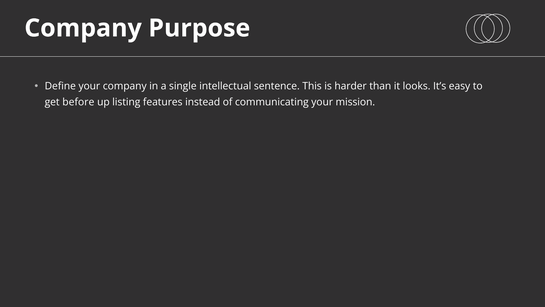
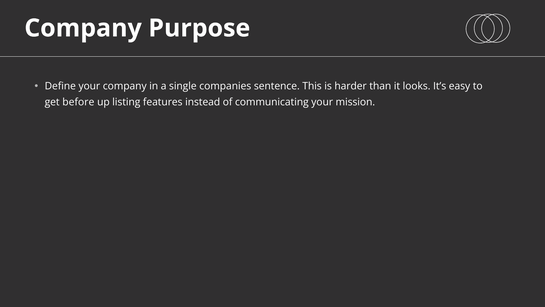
intellectual: intellectual -> companies
